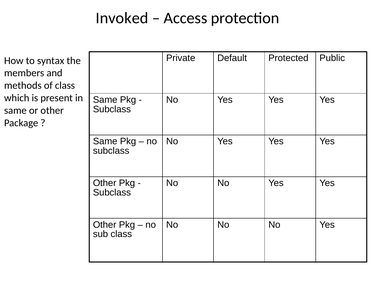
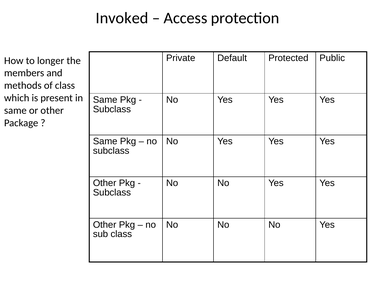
syntax: syntax -> longer
